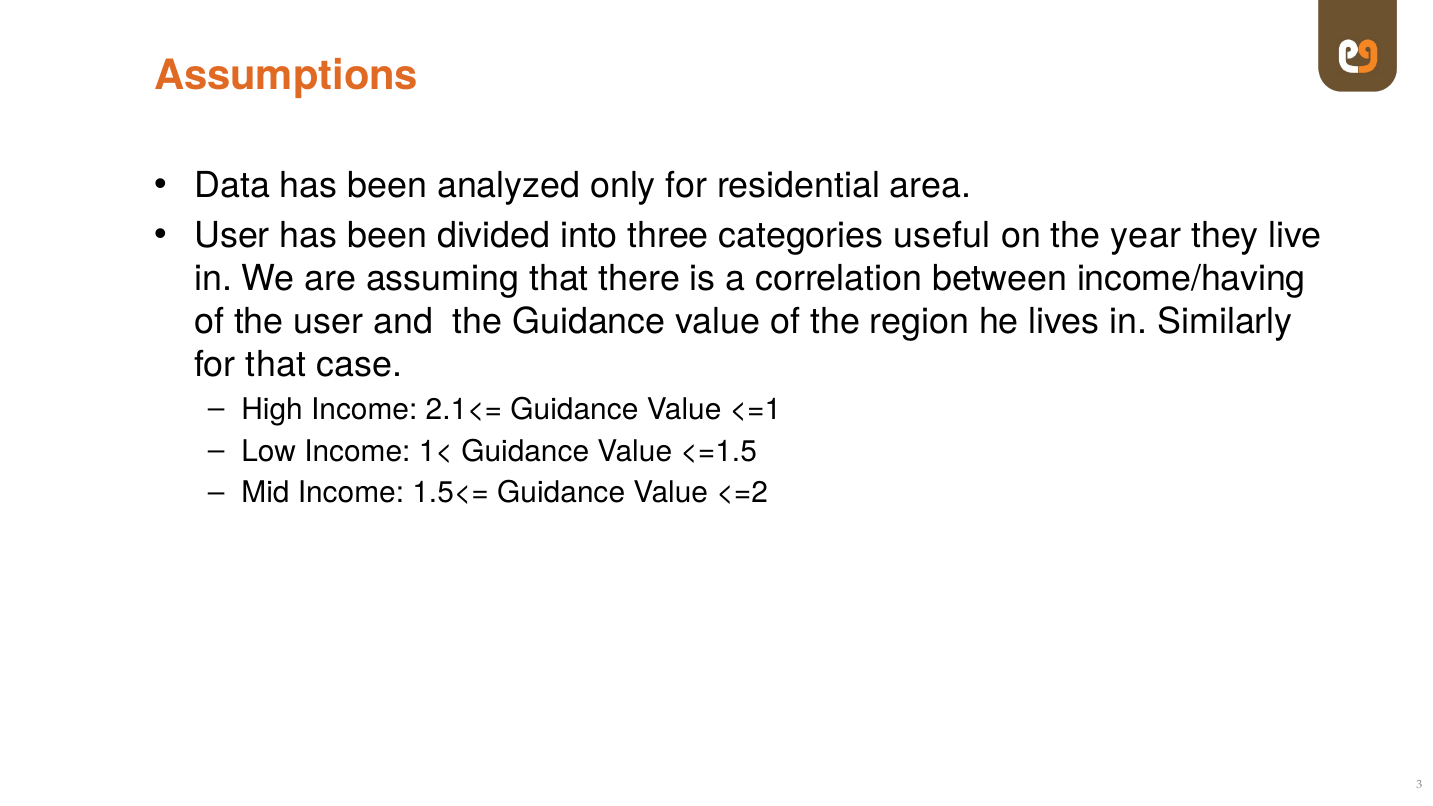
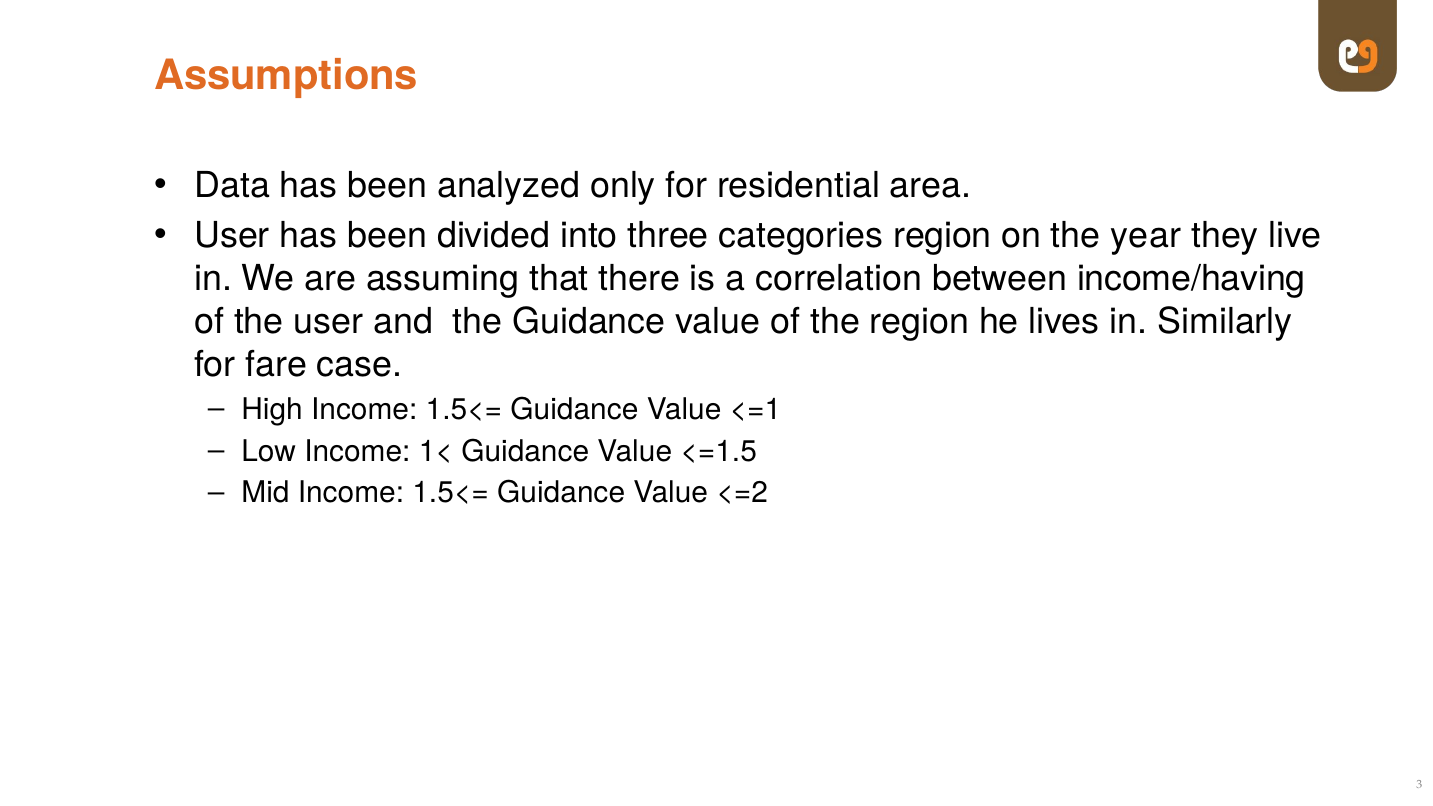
categories useful: useful -> region
for that: that -> fare
High Income 2.1<=: 2.1<= -> 1.5<=
